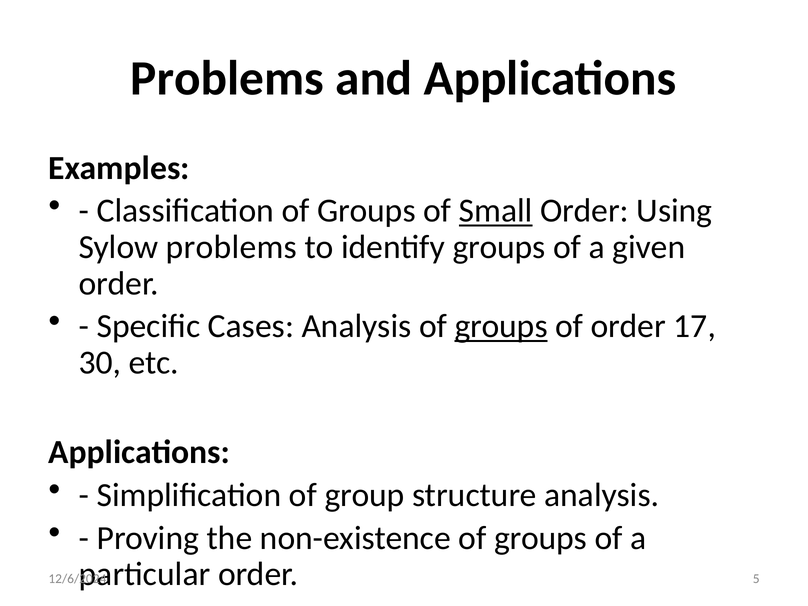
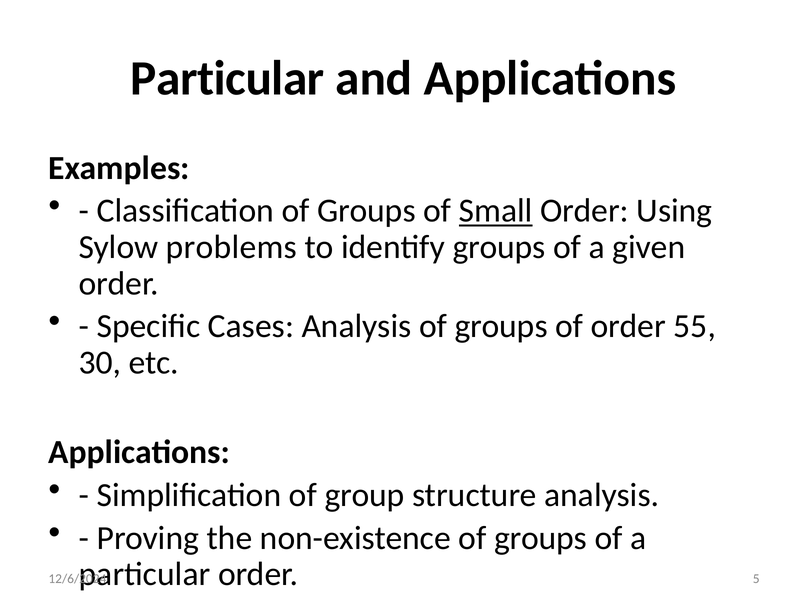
Problems at (227, 78): Problems -> Particular
groups at (501, 326) underline: present -> none
17: 17 -> 55
